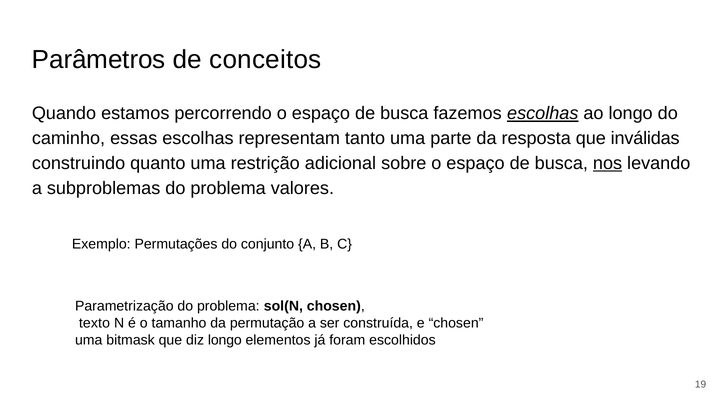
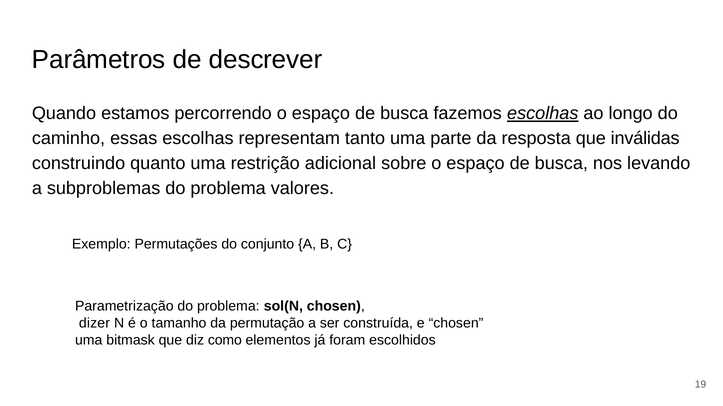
conceitos: conceitos -> descrever
nos underline: present -> none
texto: texto -> dizer
diz longo: longo -> como
